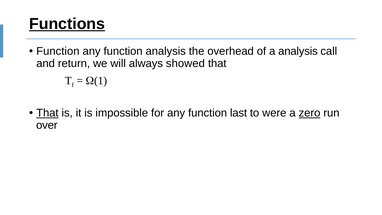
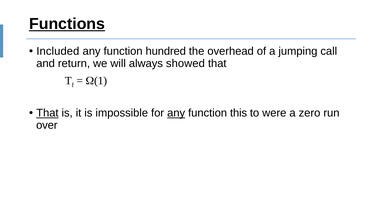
Function at (58, 51): Function -> Included
function analysis: analysis -> hundred
a analysis: analysis -> jumping
any at (176, 113) underline: none -> present
last: last -> this
zero underline: present -> none
